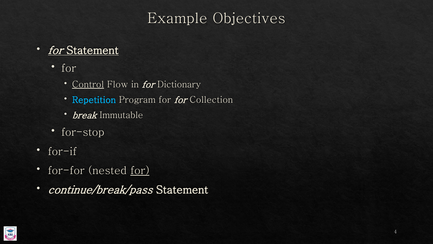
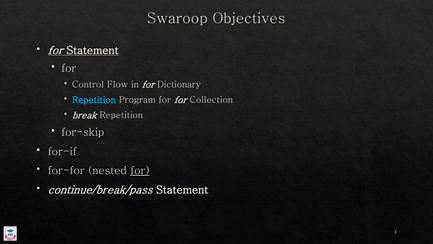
Example: Example -> Swaroop
Control underline: present -> none
break Immutable: Immutable -> Repetition
for-stop: for-stop -> for-skip
